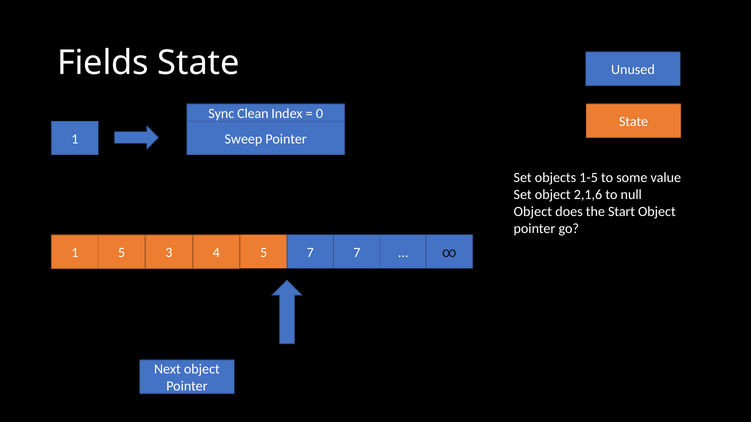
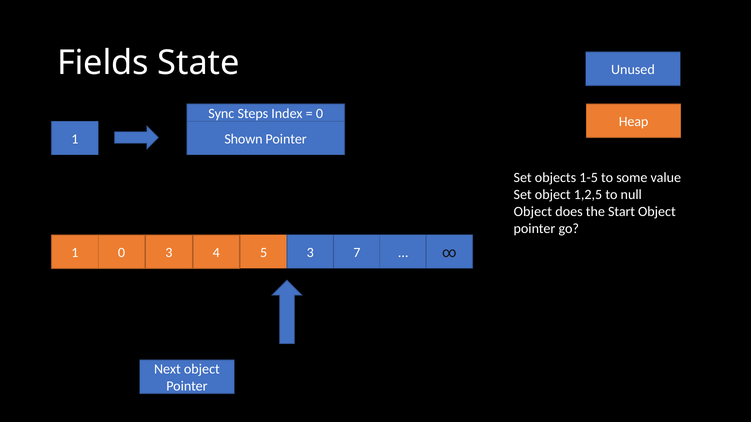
Clean: Clean -> Steps
State at (634, 122): State -> Heap
Sweep: Sweep -> Shown
2,1,6: 2,1,6 -> 1,2,5
1 5: 5 -> 0
5 7: 7 -> 3
